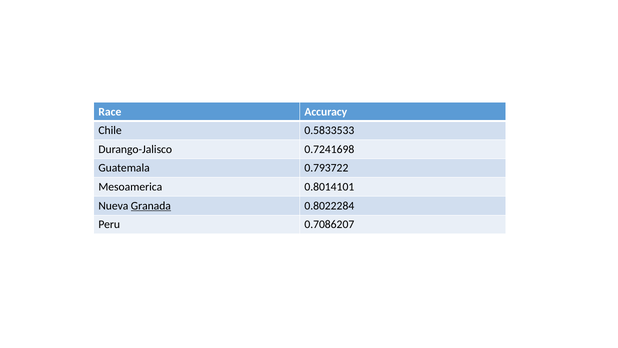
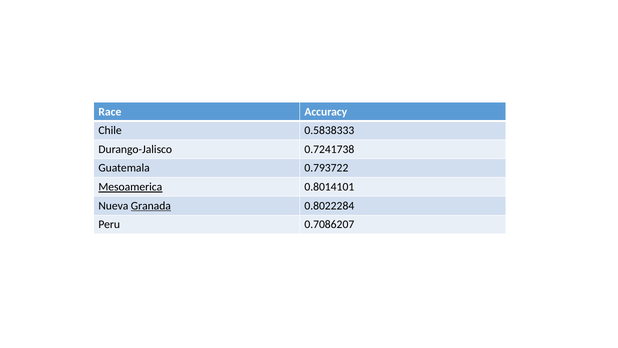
0.5833533: 0.5833533 -> 0.5838333
0.7241698: 0.7241698 -> 0.7241738
Mesoamerica underline: none -> present
